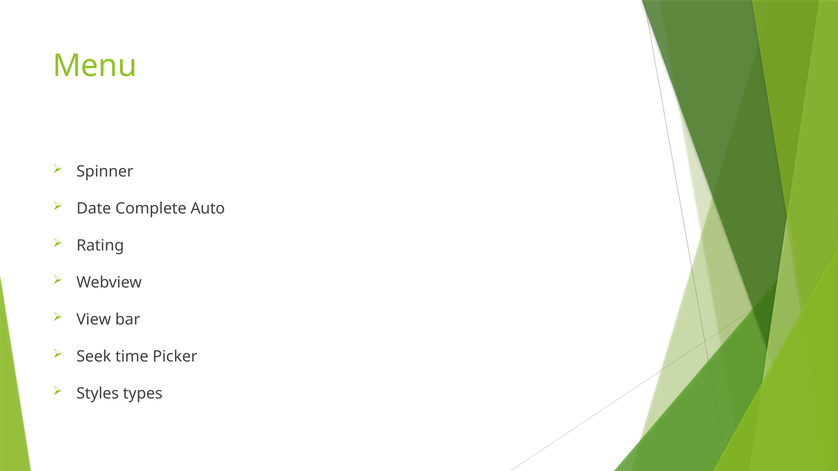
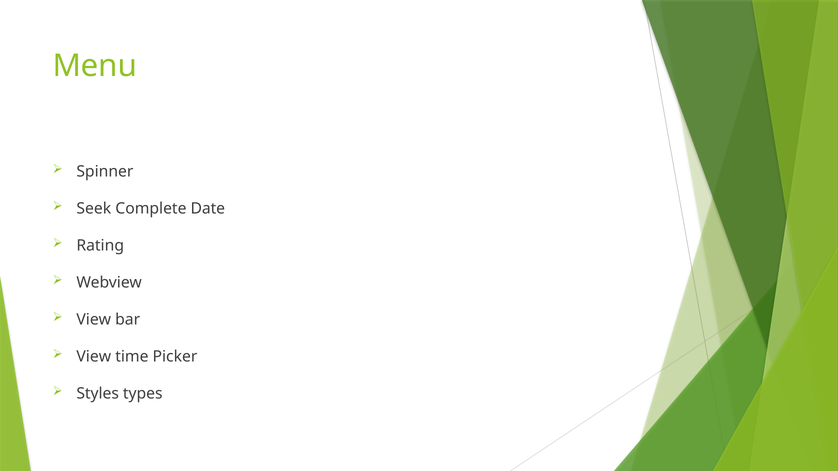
Date: Date -> Seek
Auto: Auto -> Date
Seek at (94, 357): Seek -> View
